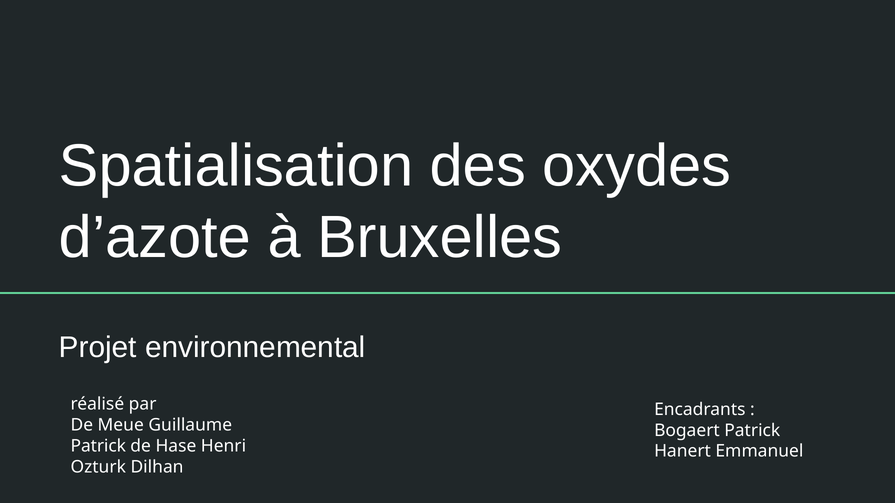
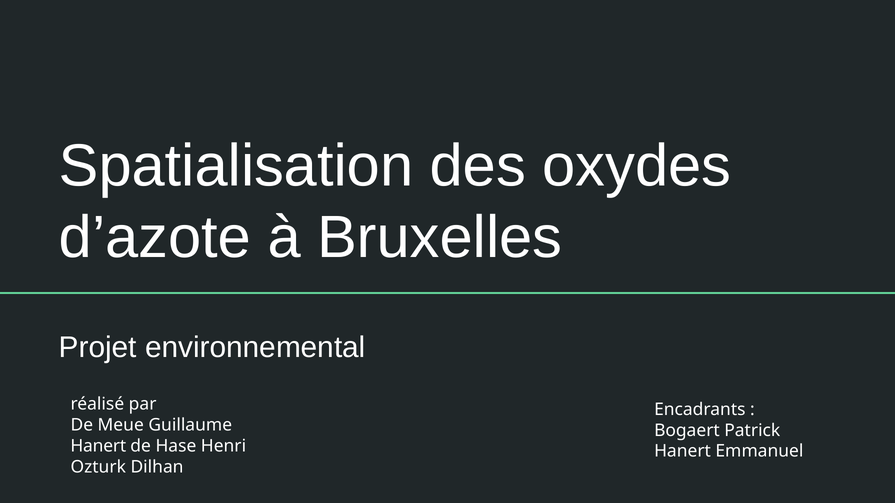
Patrick at (98, 446): Patrick -> Hanert
